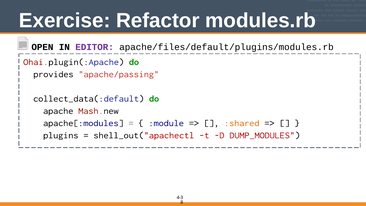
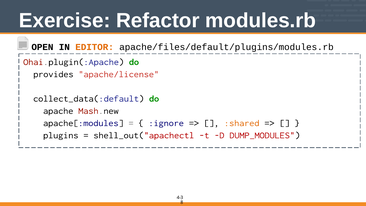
EDITOR colour: purple -> orange
apache/passing: apache/passing -> apache/license
:module: :module -> :ignore
